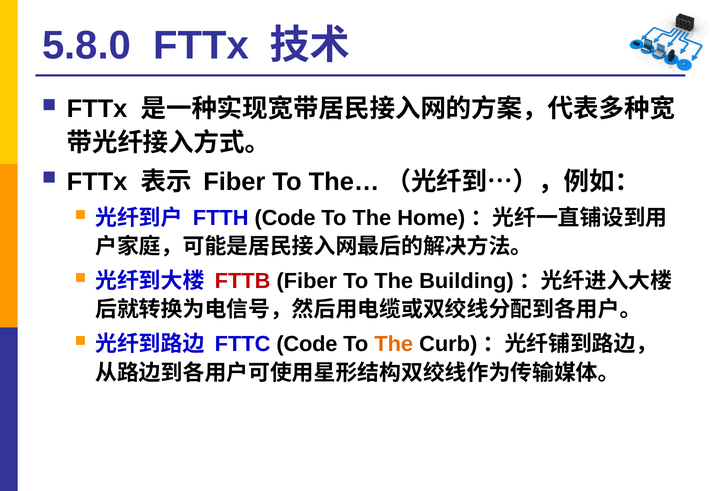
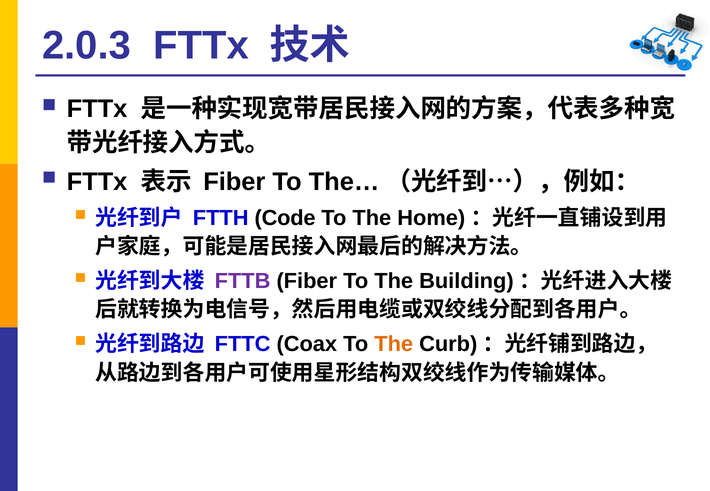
5.8.0: 5.8.0 -> 2.0.3
FTTB colour: red -> purple
FTTC Code: Code -> Coax
